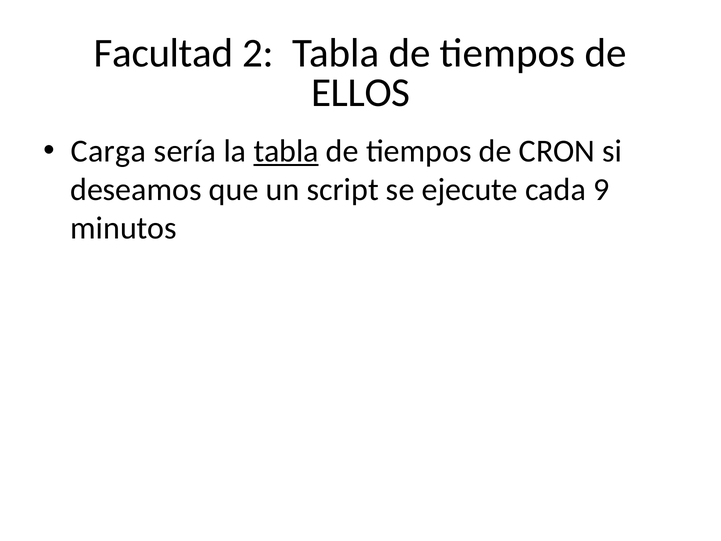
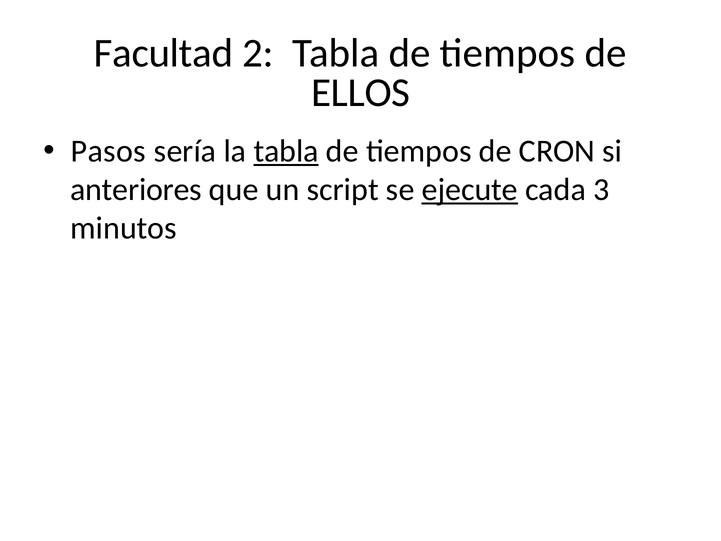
Carga: Carga -> Pasos
deseamos: deseamos -> anteriores
ejecute underline: none -> present
9: 9 -> 3
